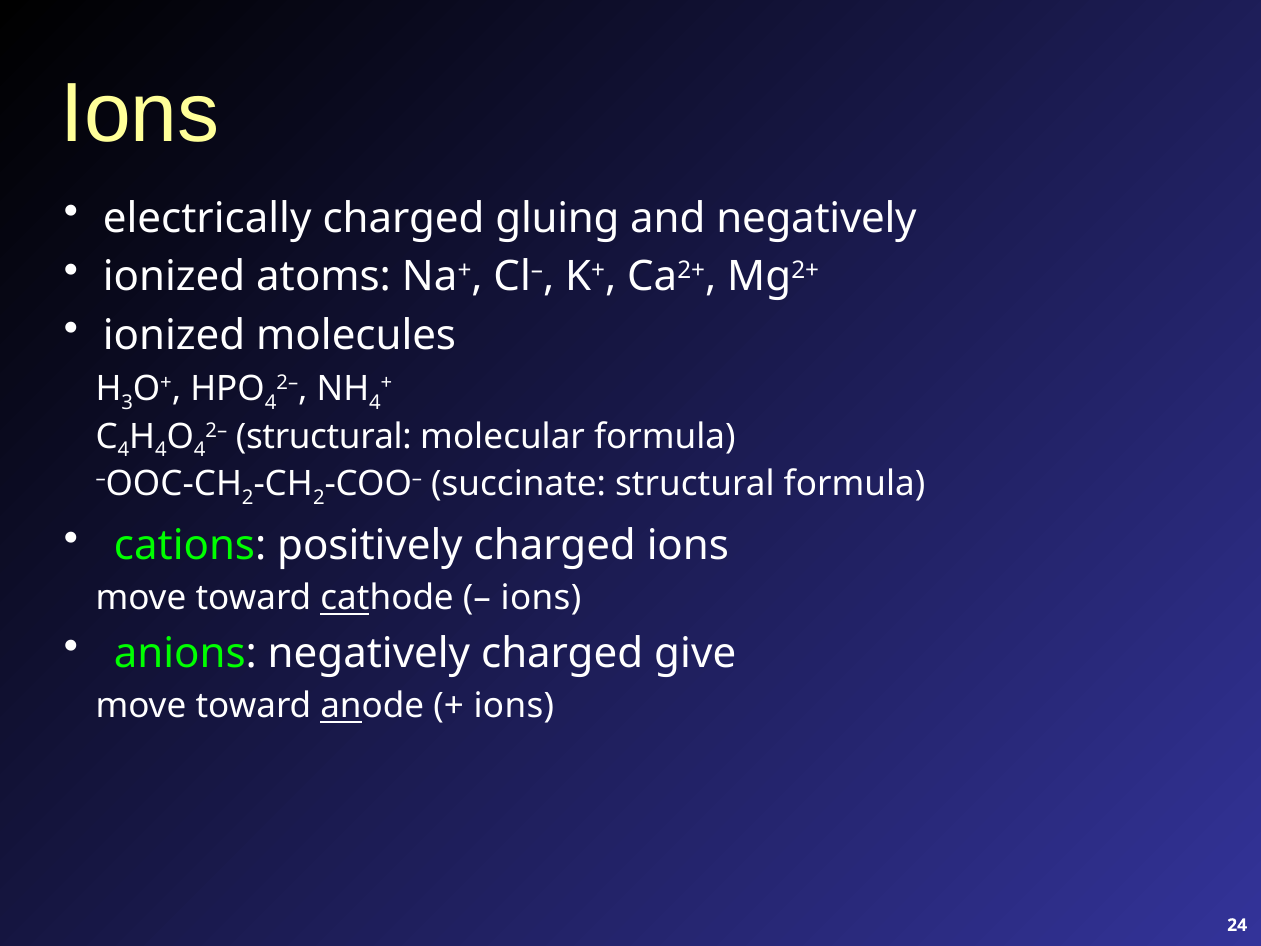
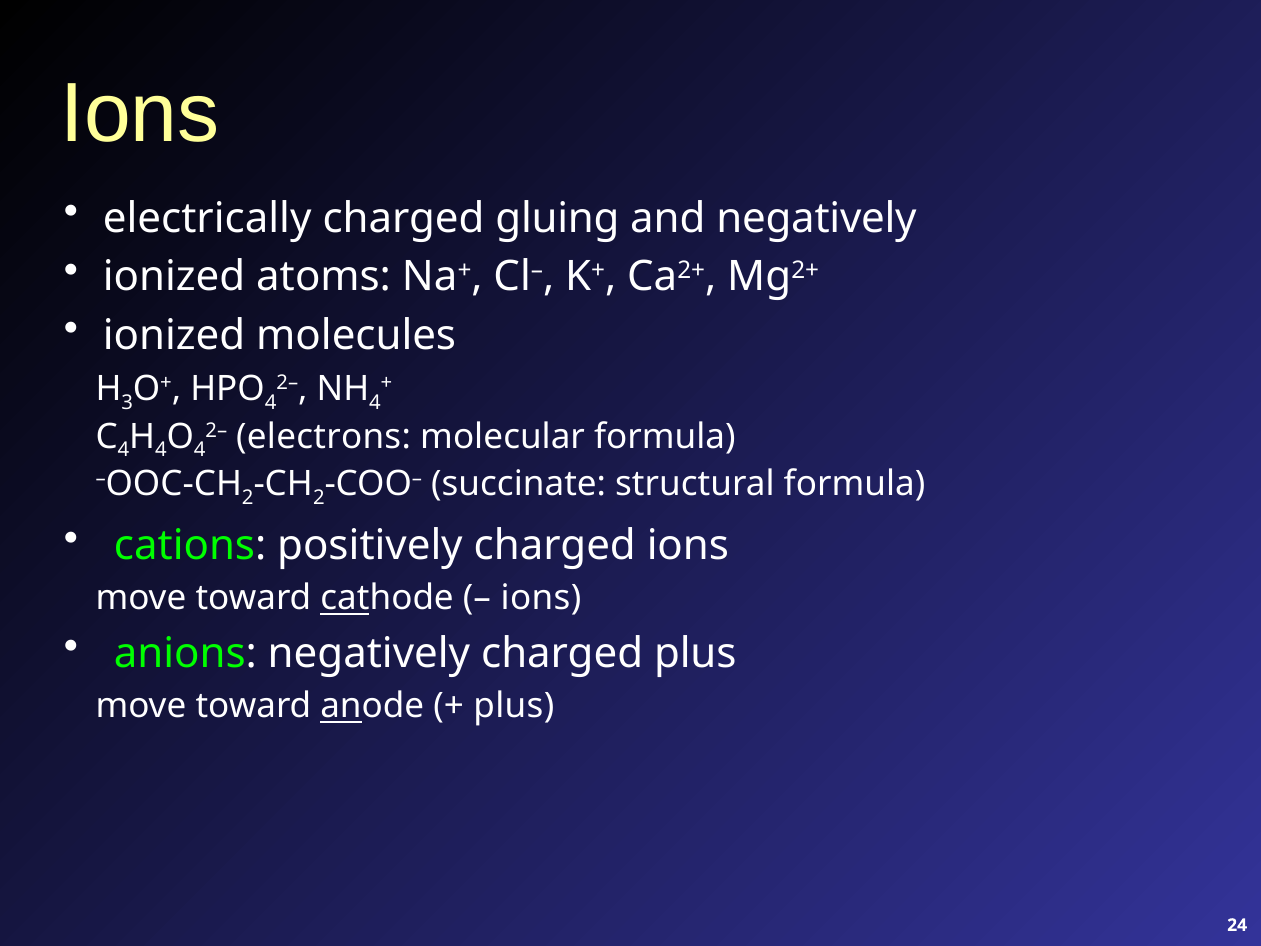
structural at (324, 436): structural -> electrons
charged give: give -> plus
ions at (514, 706): ions -> plus
